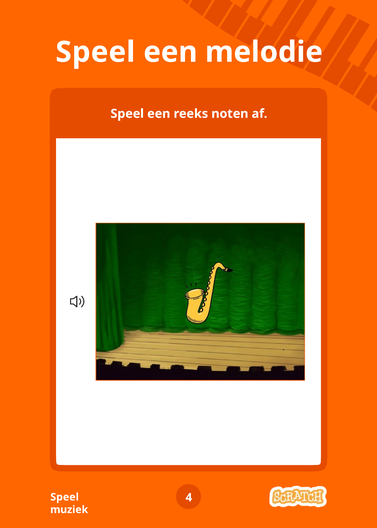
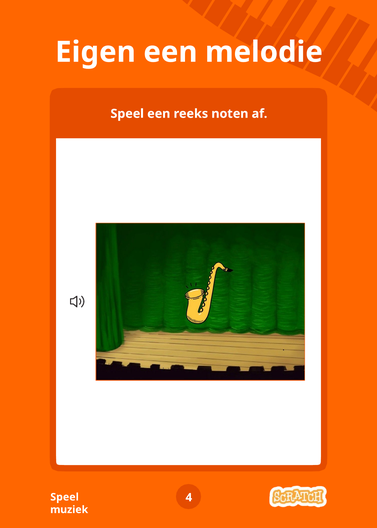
Speel at (95, 52): Speel -> Eigen
